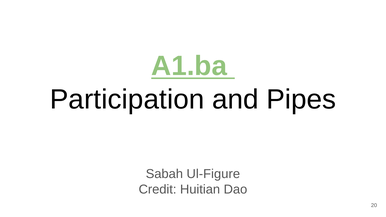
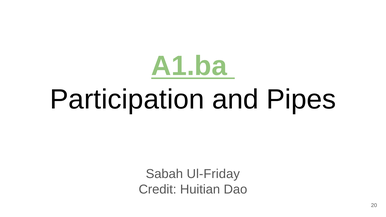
Ul-Figure: Ul-Figure -> Ul-Friday
